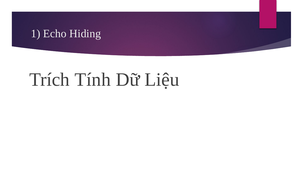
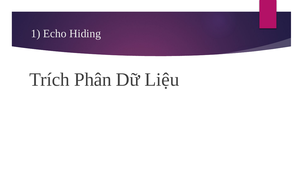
Tính: Tính -> Phân
